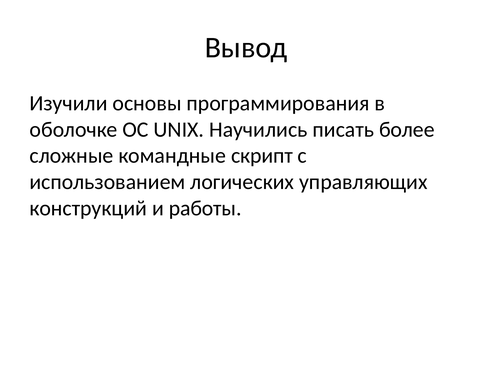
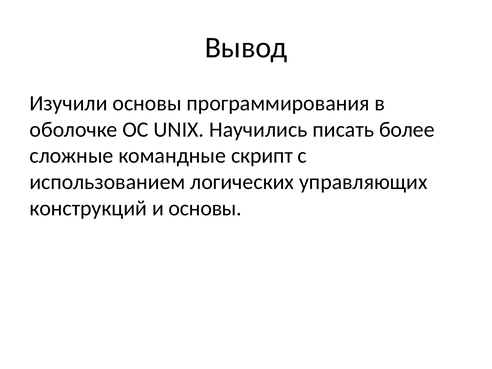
и работы: работы -> основы
